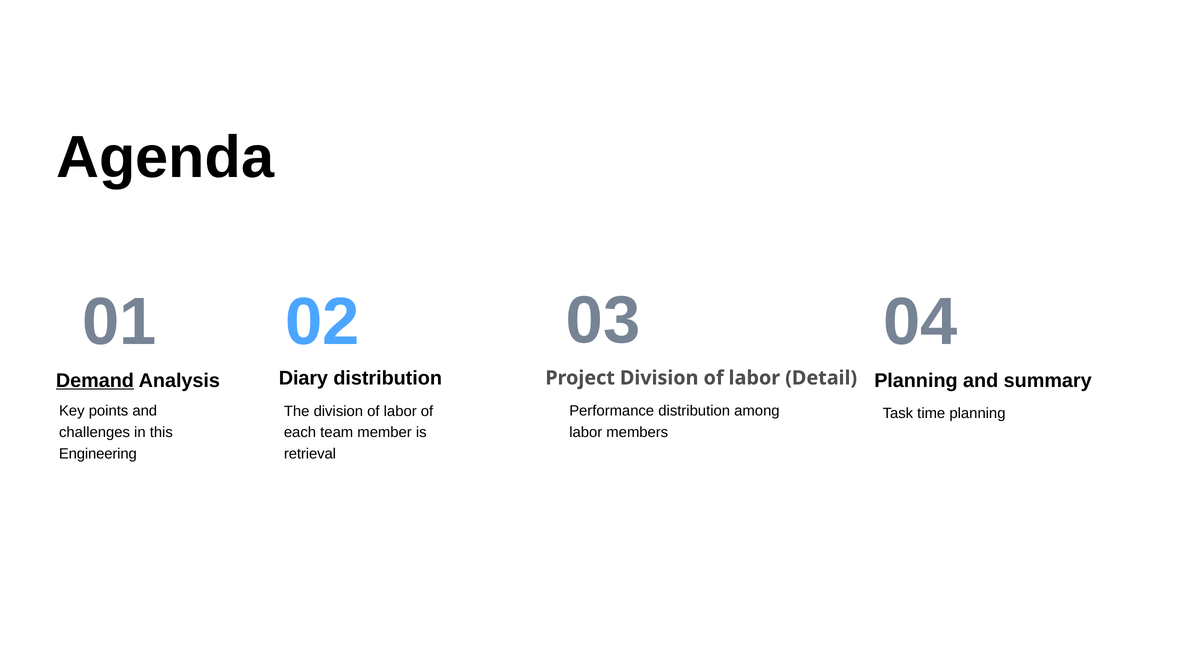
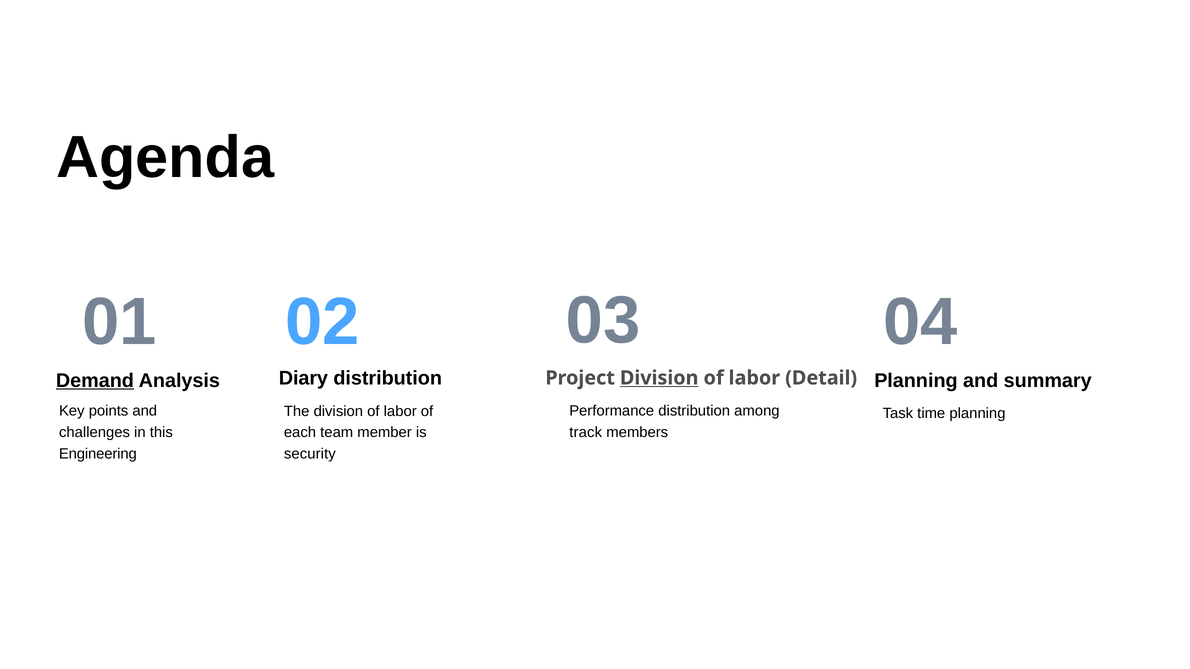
Division at (659, 378) underline: none -> present
labor at (586, 432): labor -> track
retrieval: retrieval -> security
